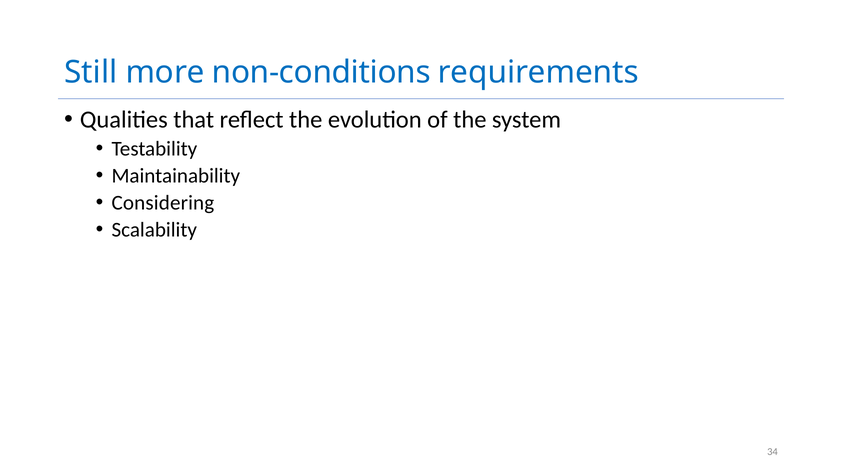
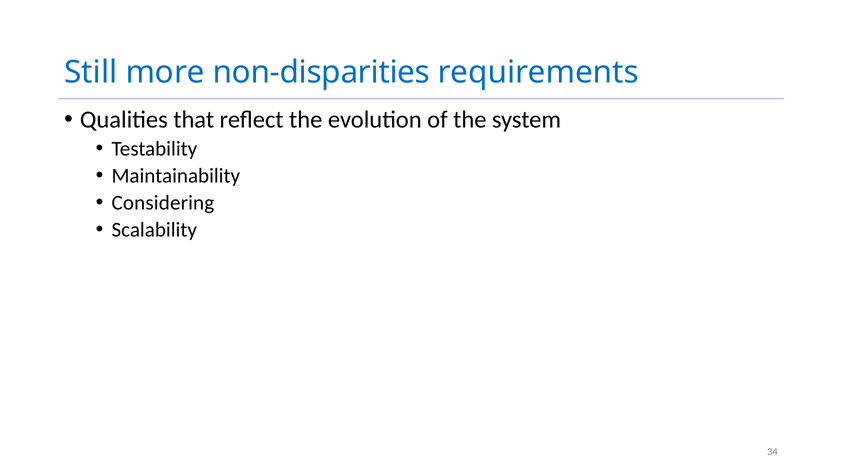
non-conditions: non-conditions -> non-disparities
